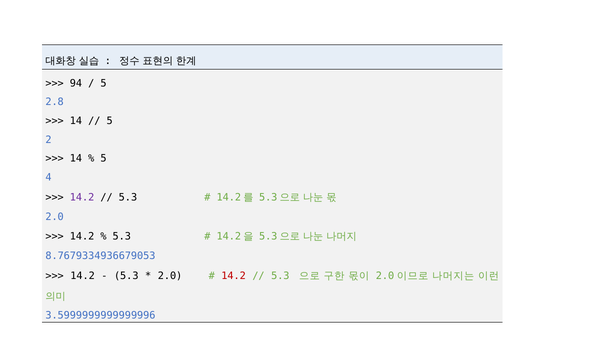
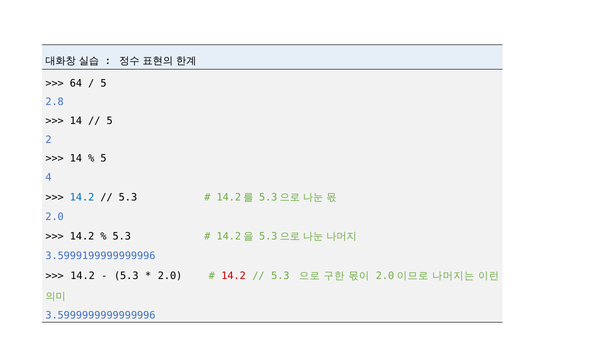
94: 94 -> 64
14.2 at (82, 197) colour: purple -> blue
8.7679334936679053: 8.7679334936679053 -> 3.5999199999999996
